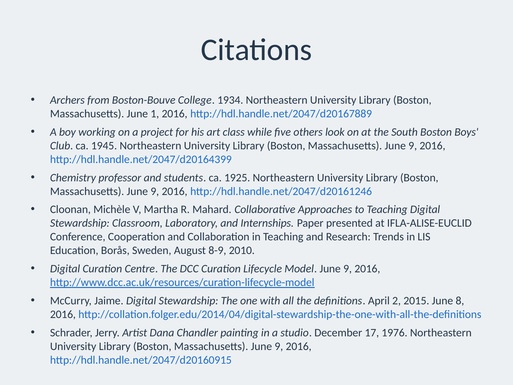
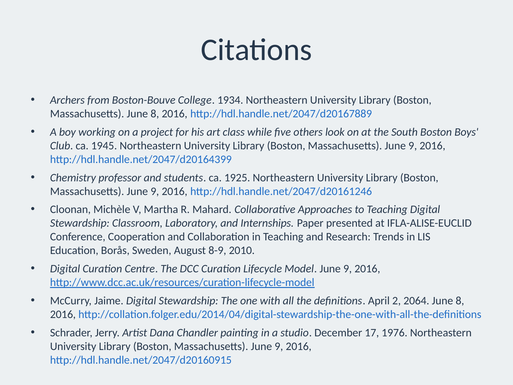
Massachusetts June 1: 1 -> 8
2015: 2015 -> 2064
